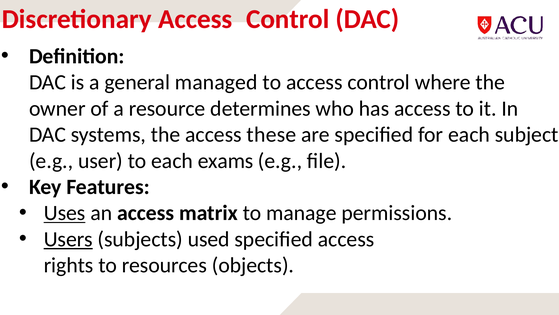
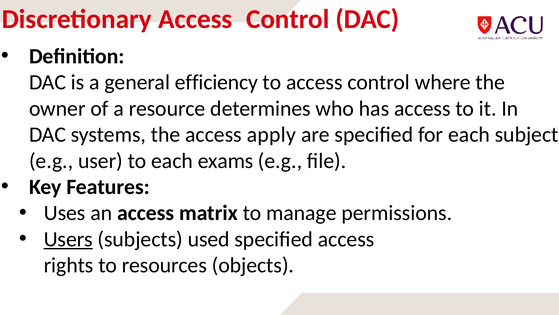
managed: managed -> efficiency
these: these -> apply
Uses underline: present -> none
